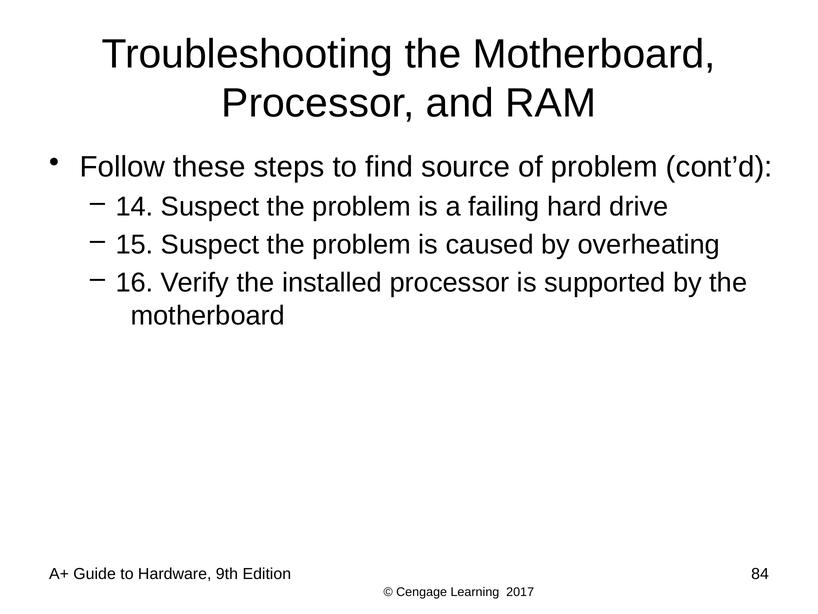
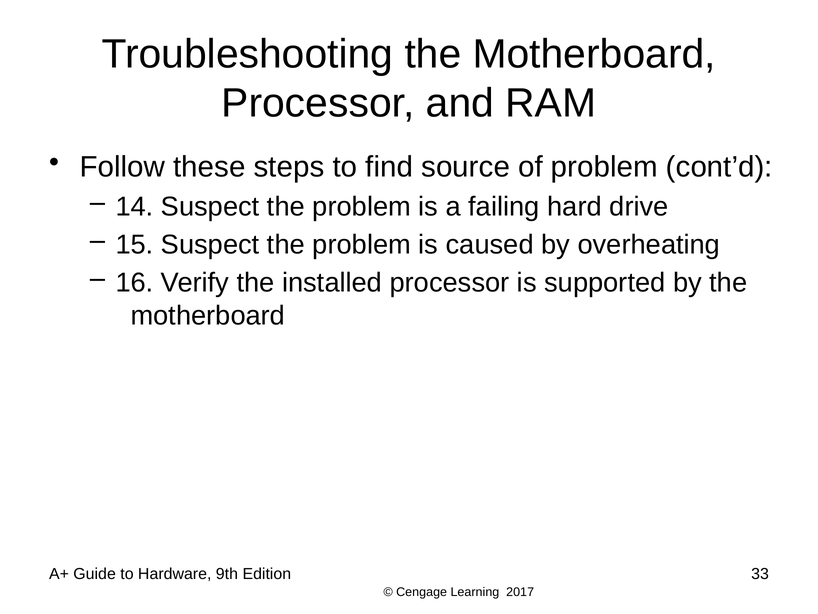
84: 84 -> 33
